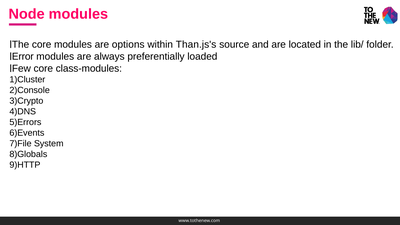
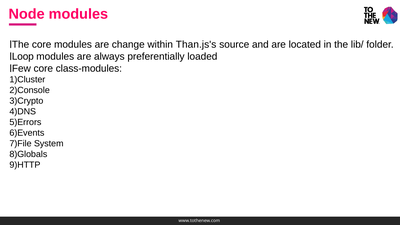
options: options -> change
Error: Error -> Loop
